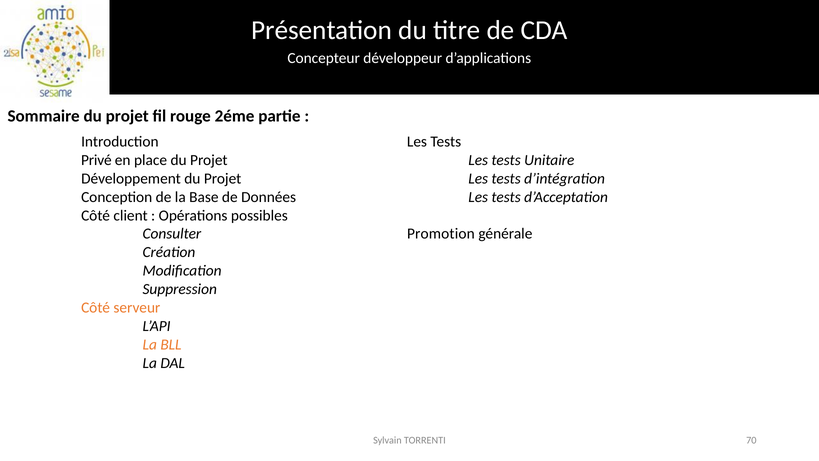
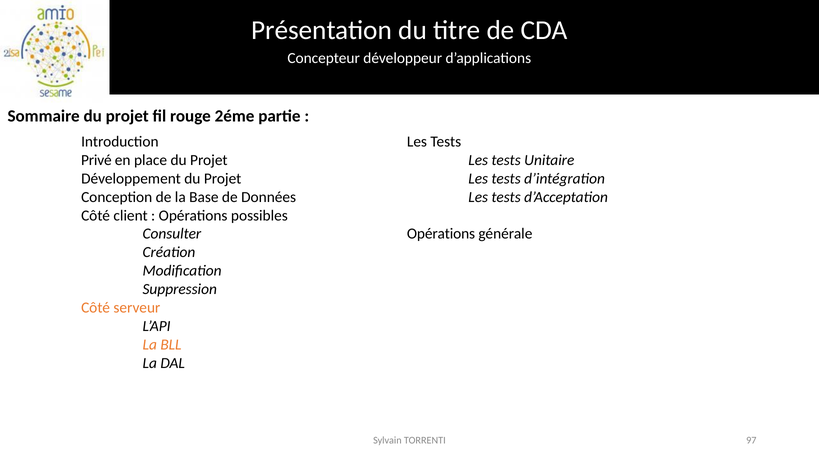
Promotion at (441, 234): Promotion -> Opérations
70: 70 -> 97
